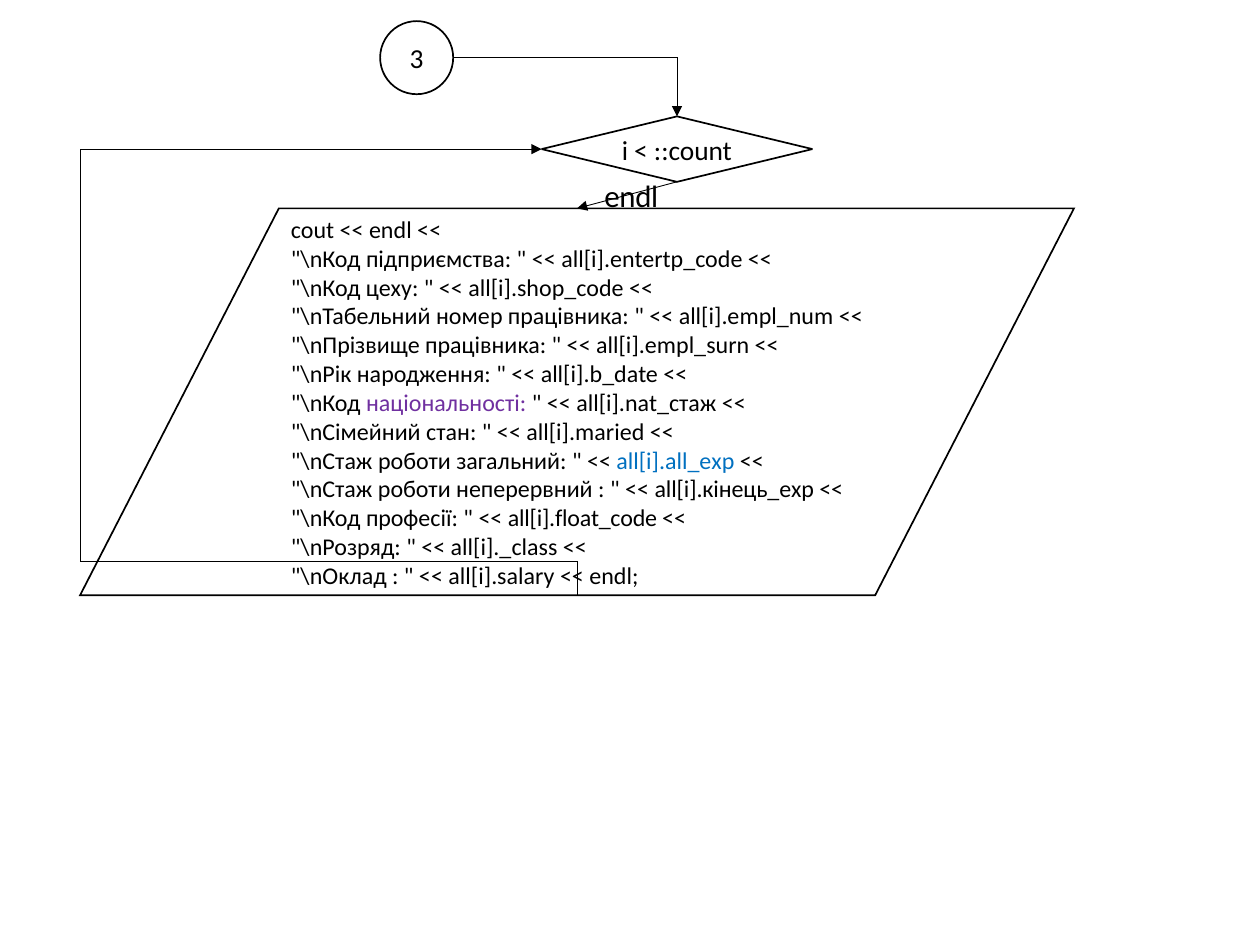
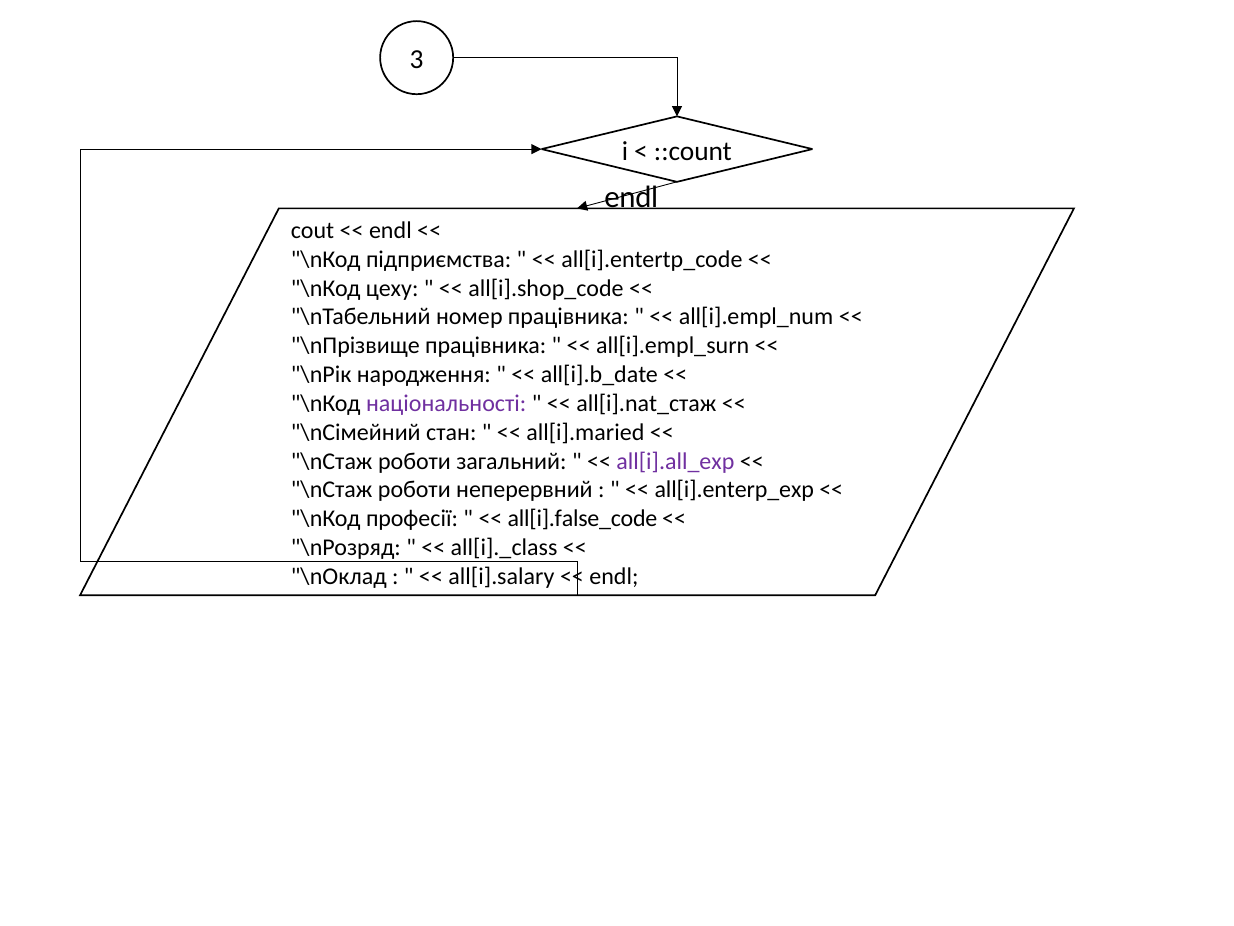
all[i].all_exp colour: blue -> purple
all[i].кінець_exp: all[i].кінець_exp -> all[i].enterp_exp
all[i].float_code: all[i].float_code -> all[i].false_code
